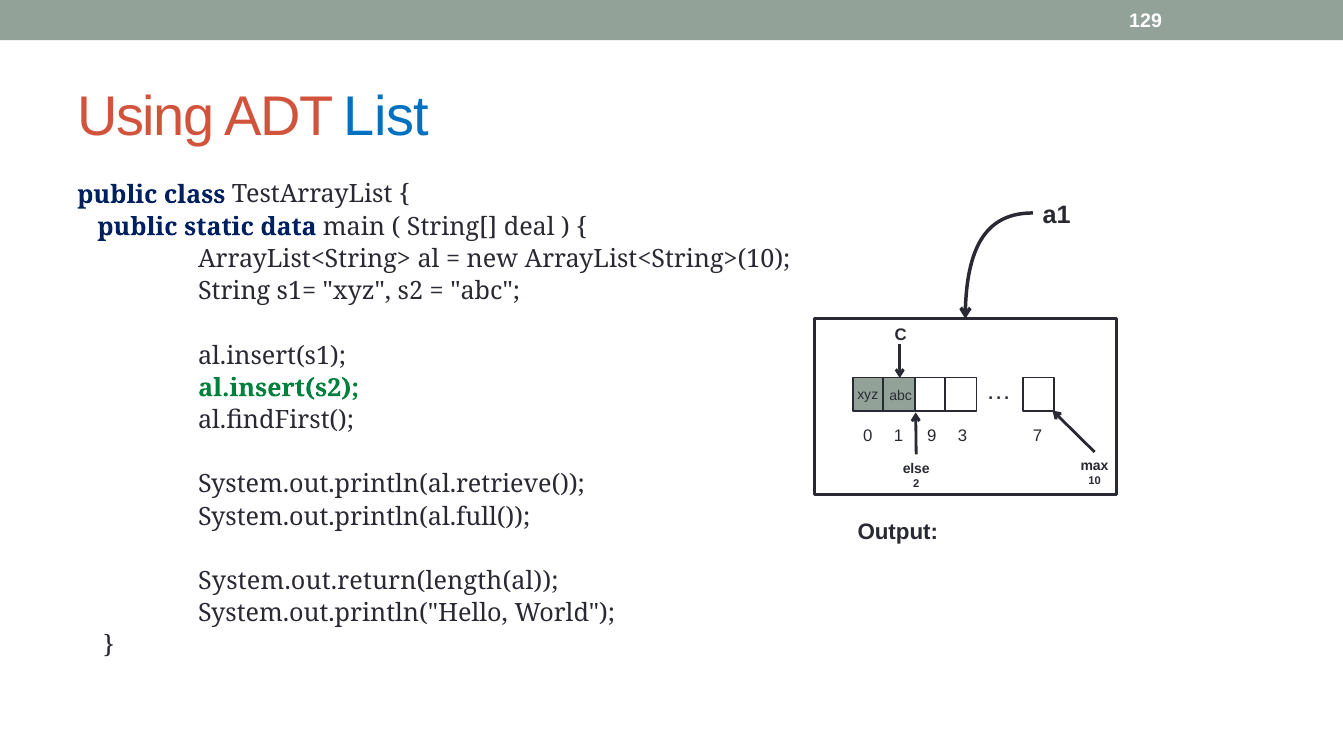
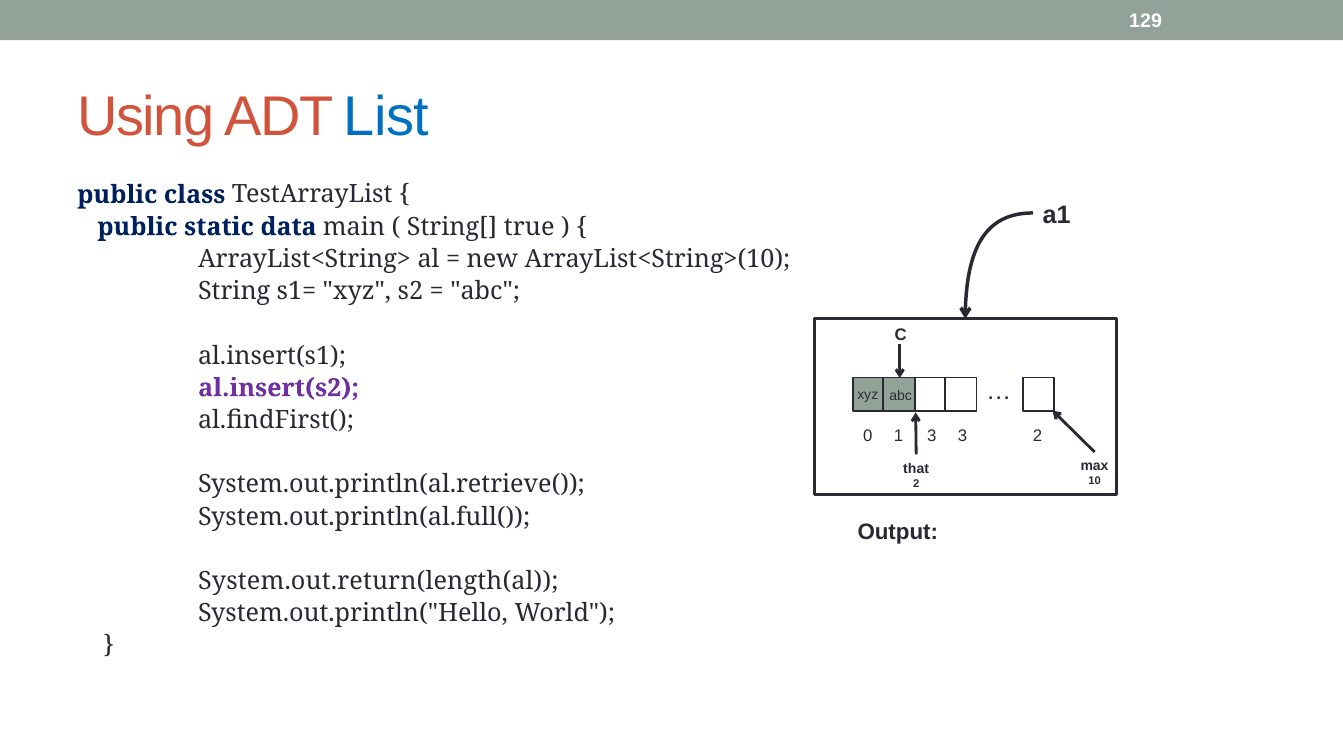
deal: deal -> true
al.insert(s2 colour: green -> purple
1 9: 9 -> 3
3 7: 7 -> 2
else: else -> that
